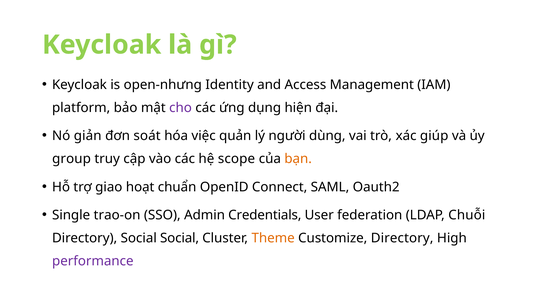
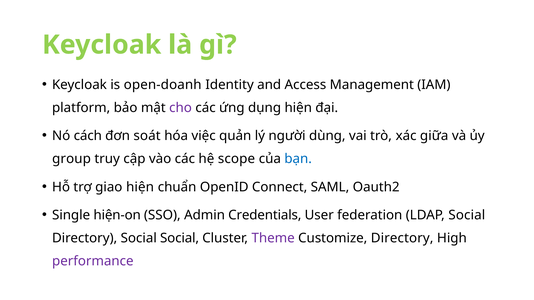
open-nhưng: open-nhưng -> open-doanh
giản: giản -> cách
giúp: giúp -> giữa
bạn colour: orange -> blue
giao hoạt: hoạt -> hiện
trao-on: trao-on -> hiện-on
LDAP Chuỗi: Chuỗi -> Social
Theme colour: orange -> purple
